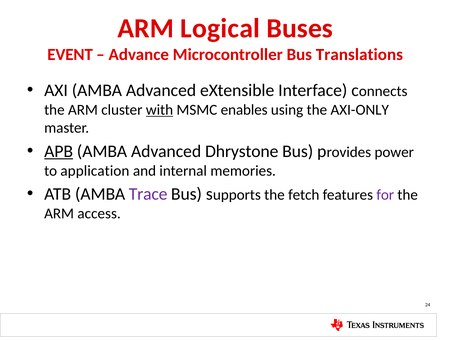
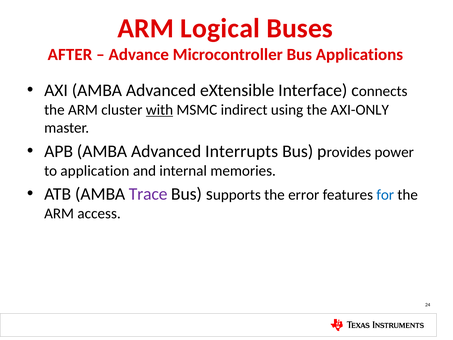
EVENT: EVENT -> AFTER
Translations: Translations -> Applications
enables: enables -> indirect
APB underline: present -> none
Dhrystone: Dhrystone -> Interrupts
fetch: fetch -> error
for colour: purple -> blue
